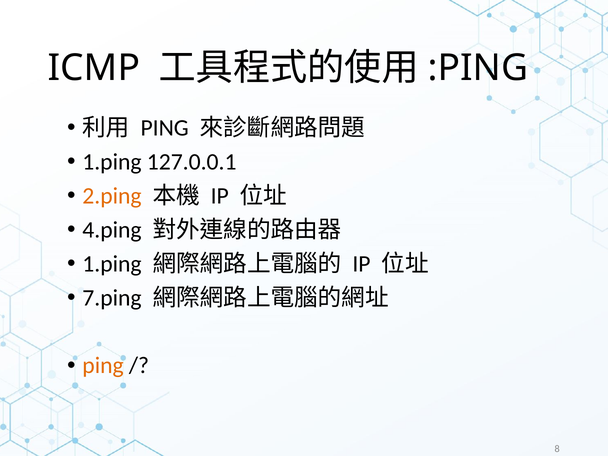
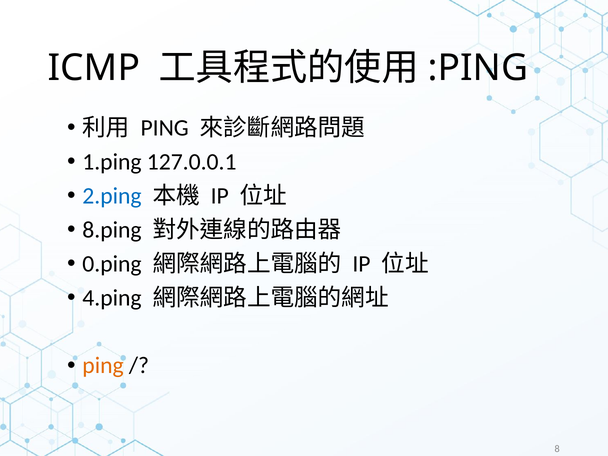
2.ping colour: orange -> blue
4.ping: 4.ping -> 8.ping
1.ping at (112, 264): 1.ping -> 0.ping
7.ping: 7.ping -> 4.ping
